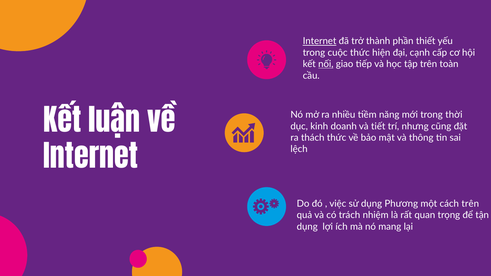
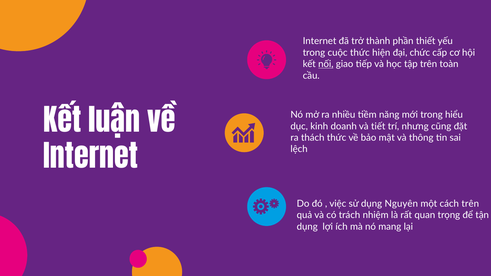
Internet at (320, 41) underline: present -> none
cạnh: cạnh -> chức
thời: thời -> hiểu
Phương: Phương -> Nguyên
